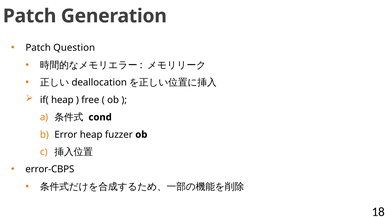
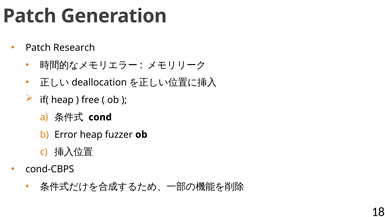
Question: Question -> Research
error-CBPS: error-CBPS -> cond-CBPS
